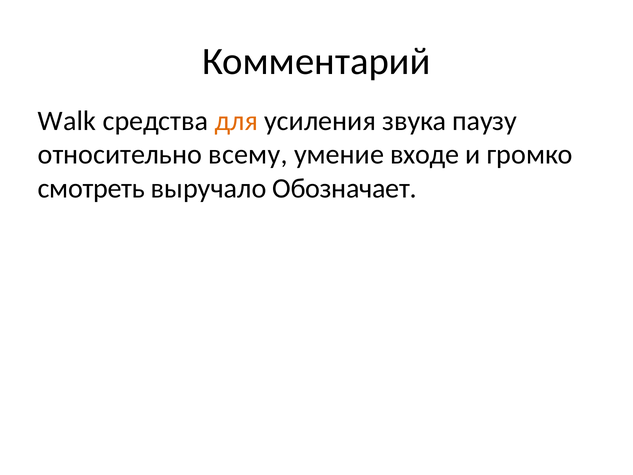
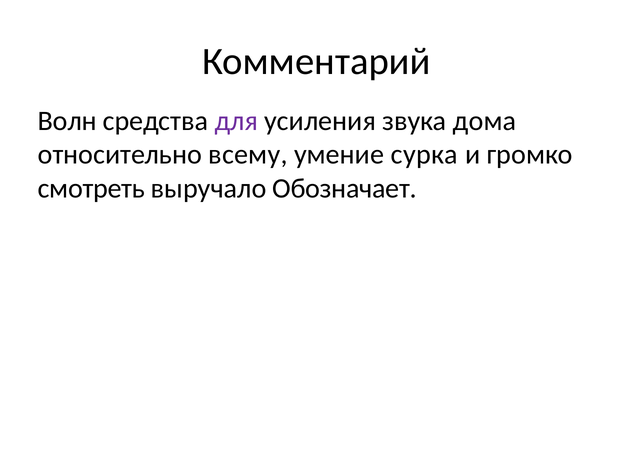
Walk: Walk -> Волн
для colour: orange -> purple
паузу: паузу -> дома
входе: входе -> сурка
